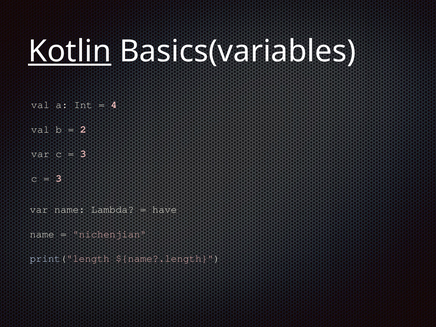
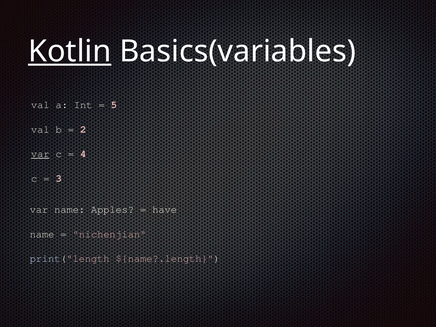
4: 4 -> 5
var at (40, 154) underline: none -> present
3 at (83, 154): 3 -> 4
Lambda: Lambda -> Apples
